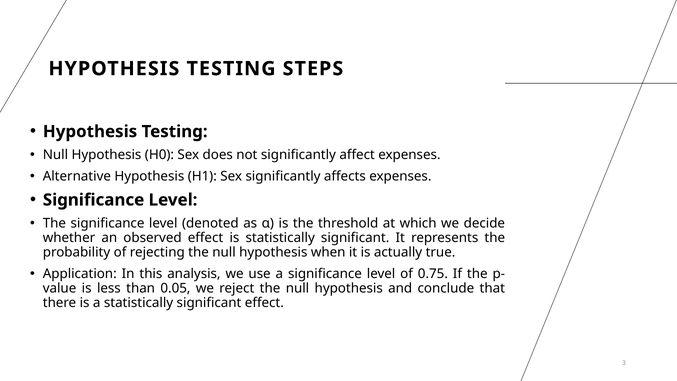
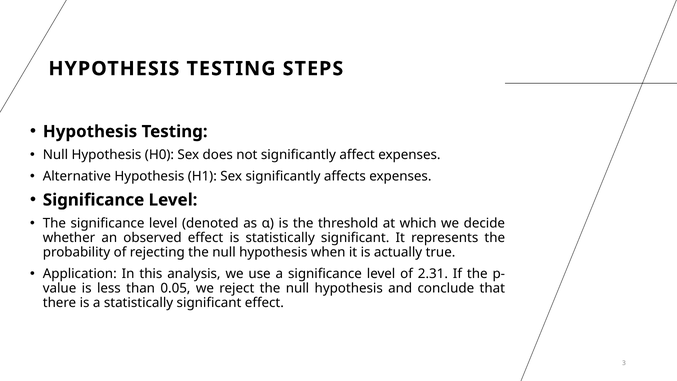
0.75: 0.75 -> 2.31
